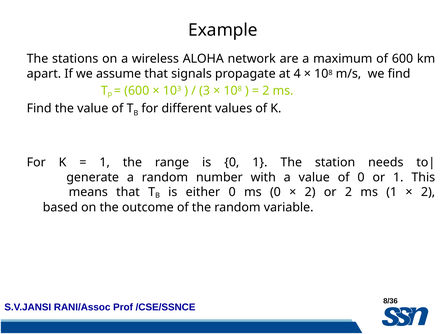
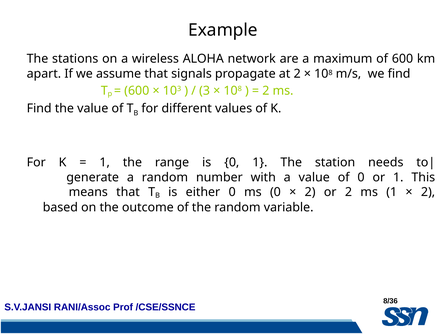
at 4: 4 -> 2
